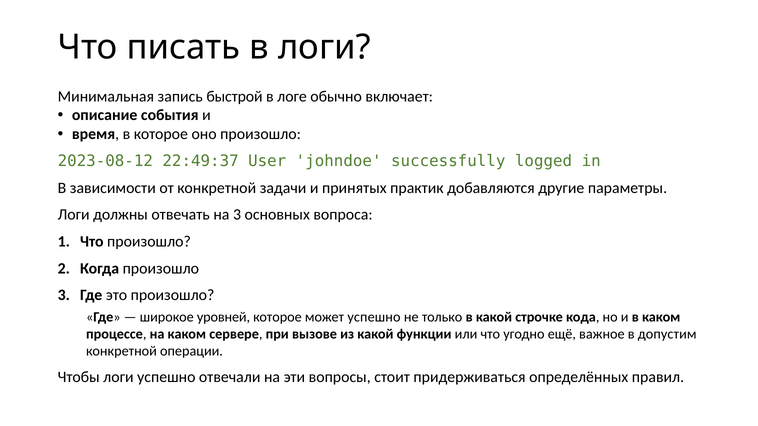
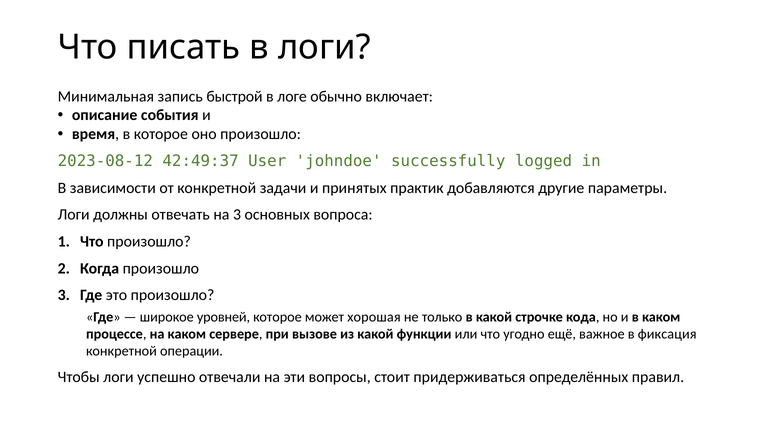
22:49:37: 22:49:37 -> 42:49:37
может успешно: успешно -> хорошая
допустим: допустим -> фиксация
